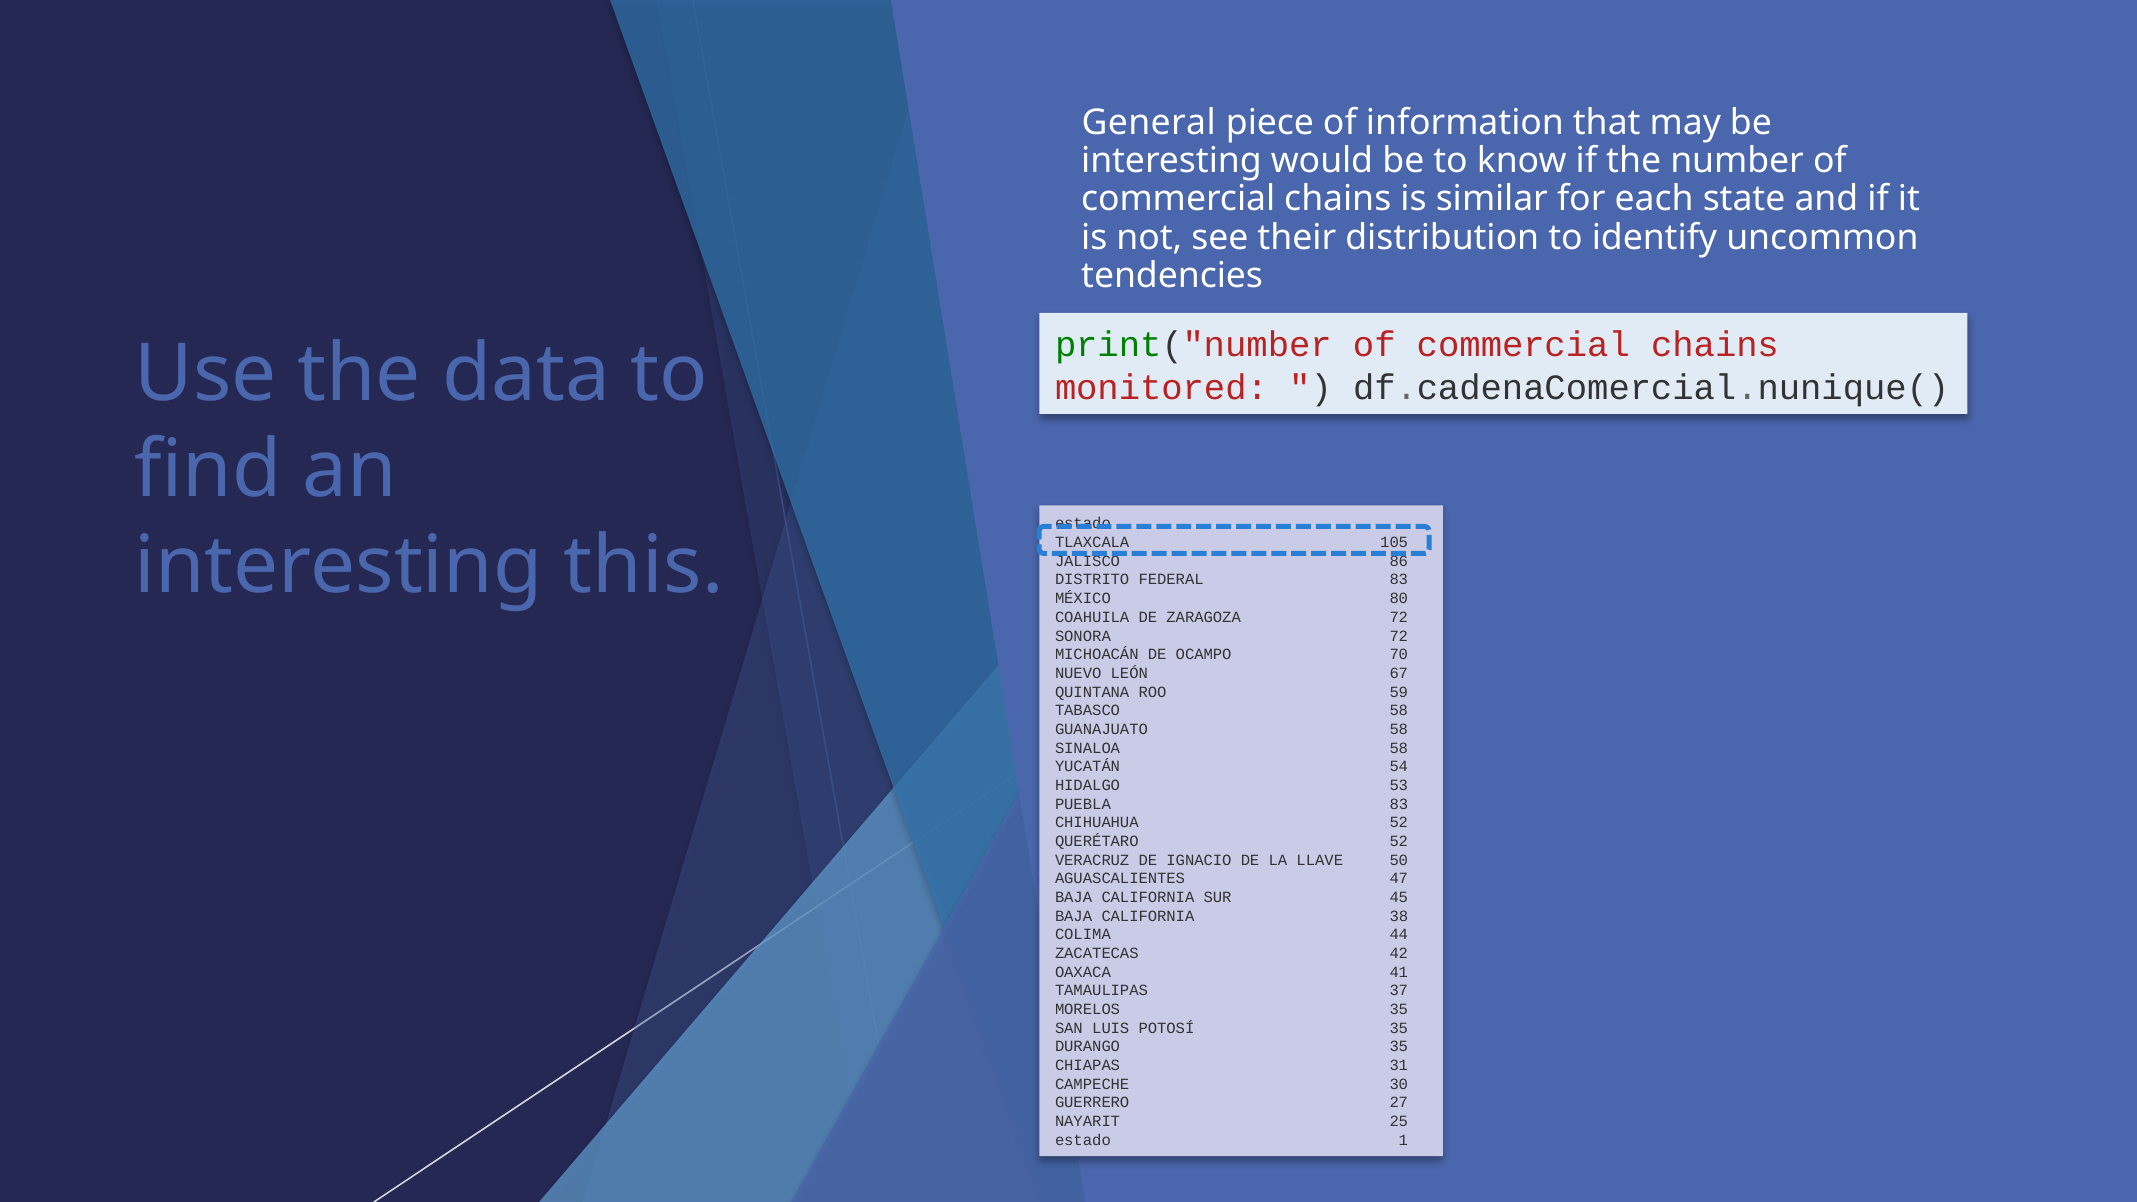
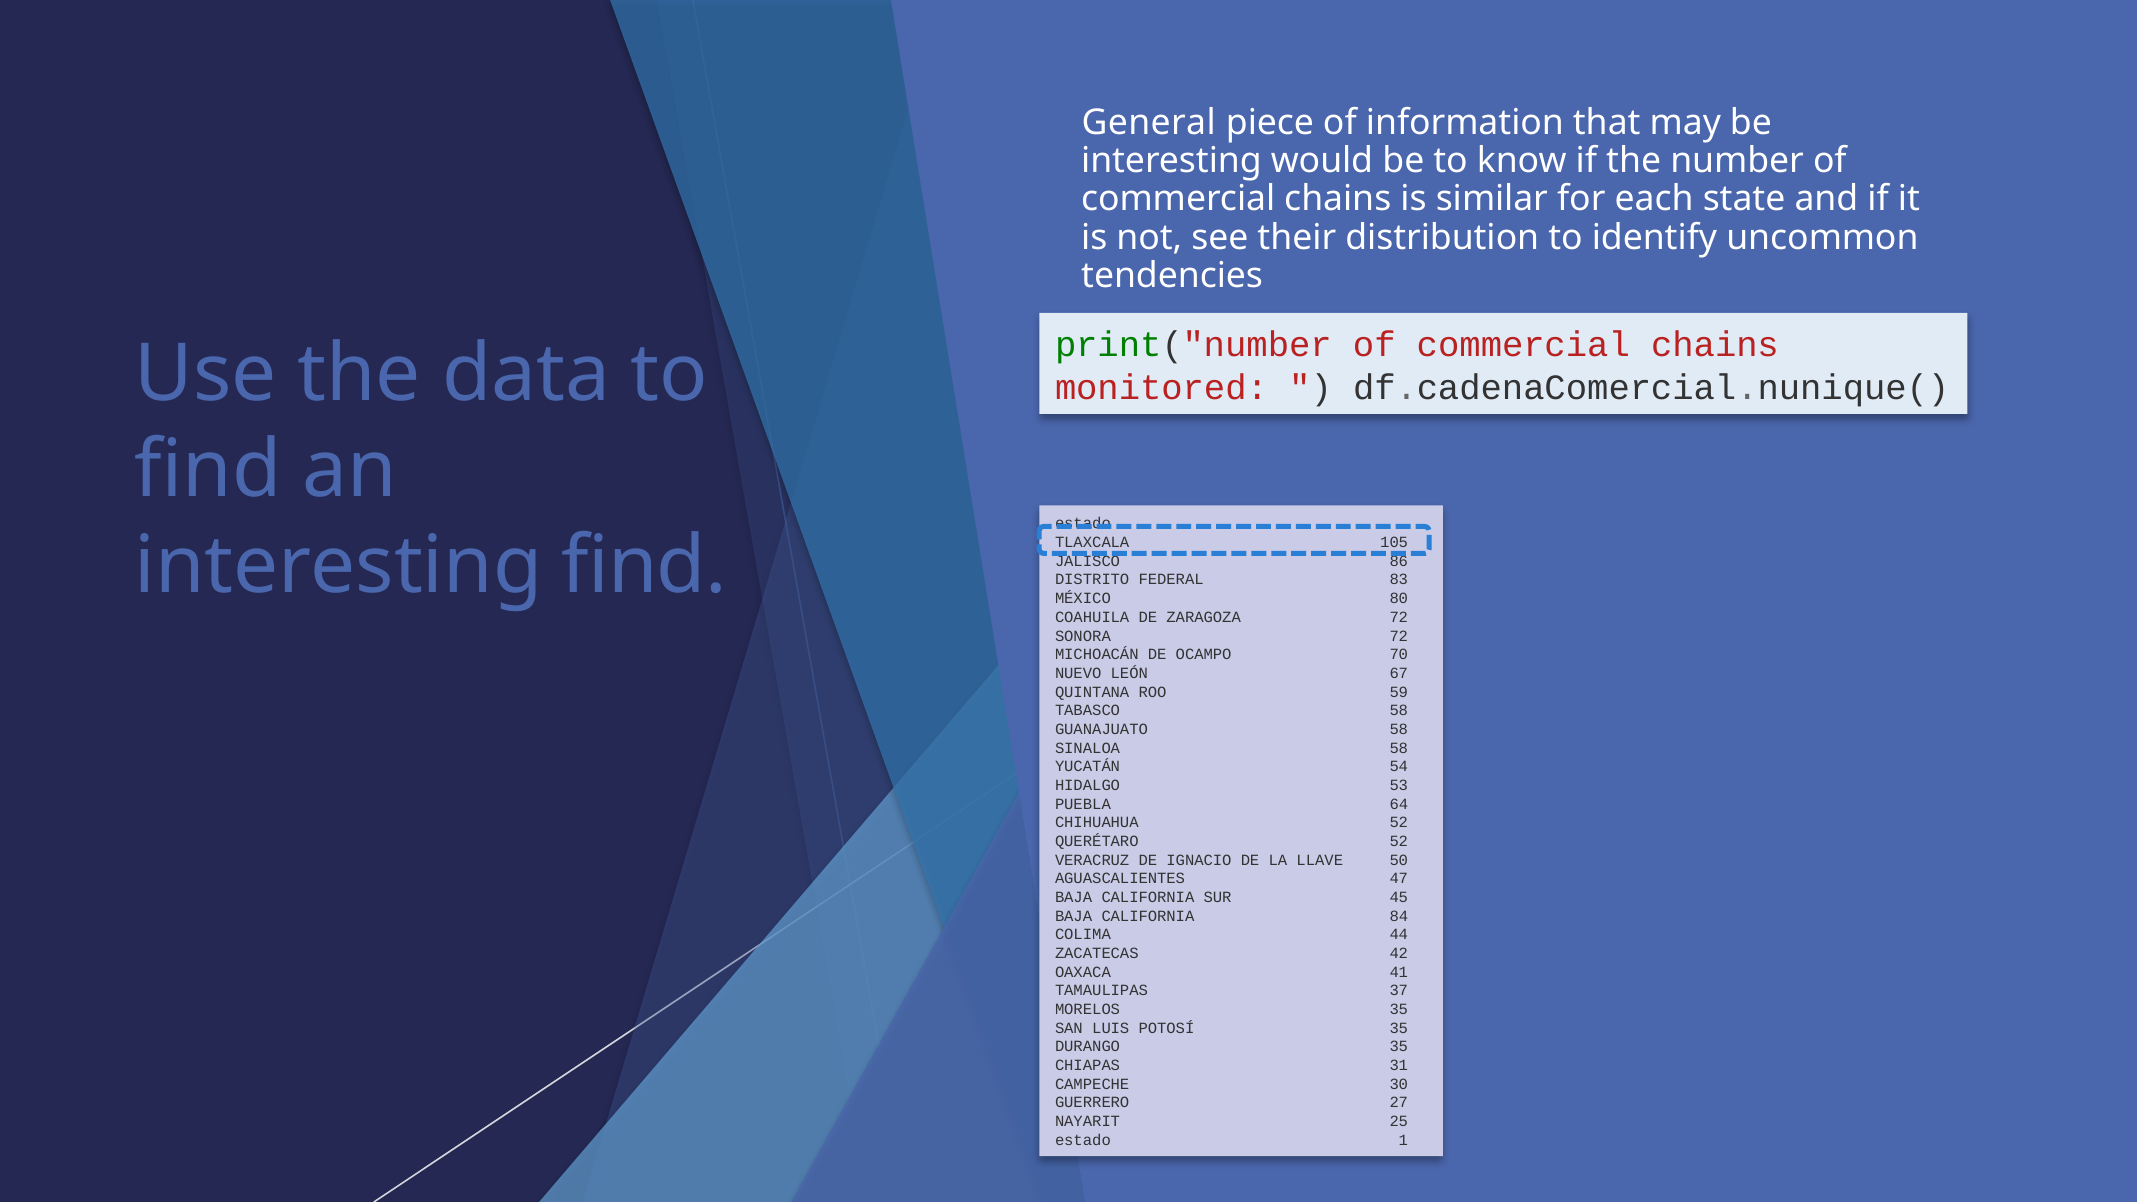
interesting this: this -> find
PUEBLA 83: 83 -> 64
38: 38 -> 84
